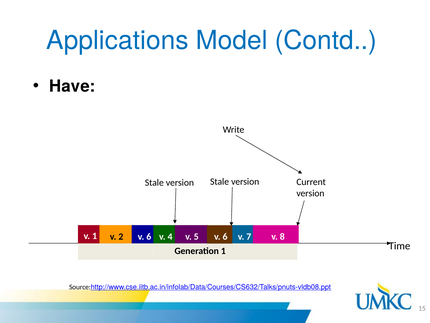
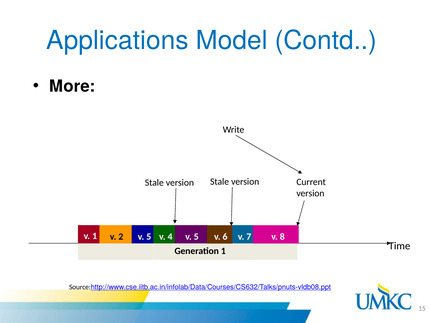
Have: Have -> More
2 v 6: 6 -> 5
